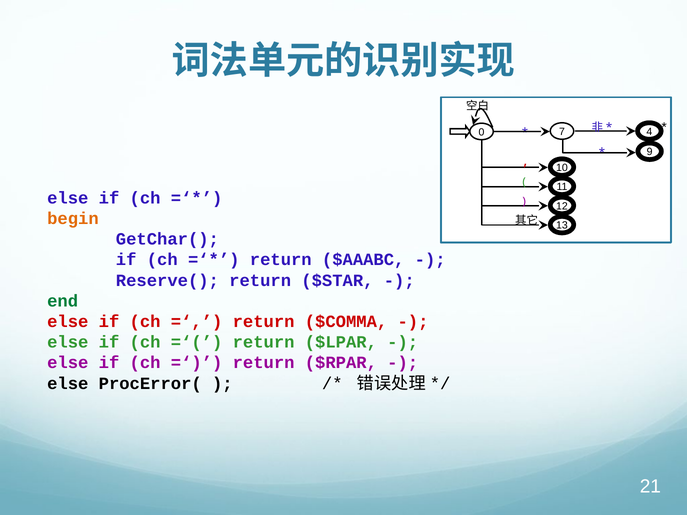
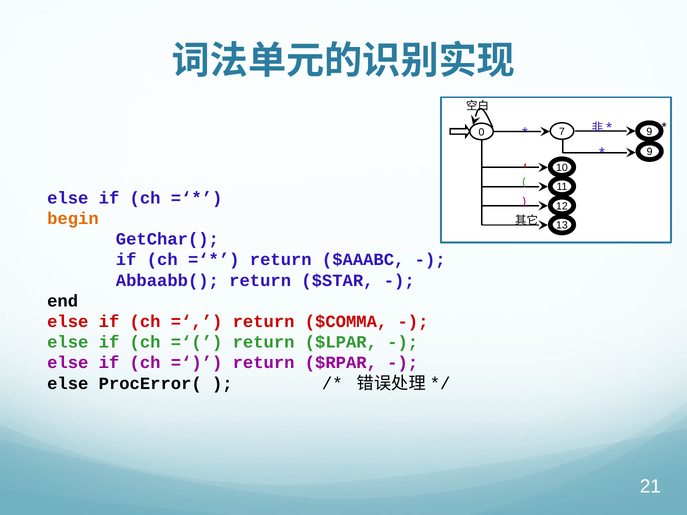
4 at (649, 132): 4 -> 9
Reserve(: Reserve( -> Abbaabb(
end colour: green -> black
